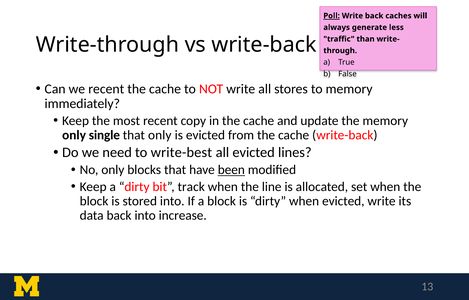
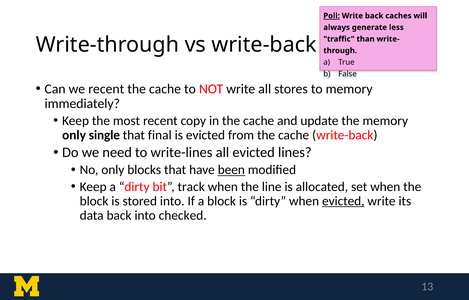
that only: only -> final
write-best: write-best -> write-lines
evicted at (343, 201) underline: none -> present
increase: increase -> checked
